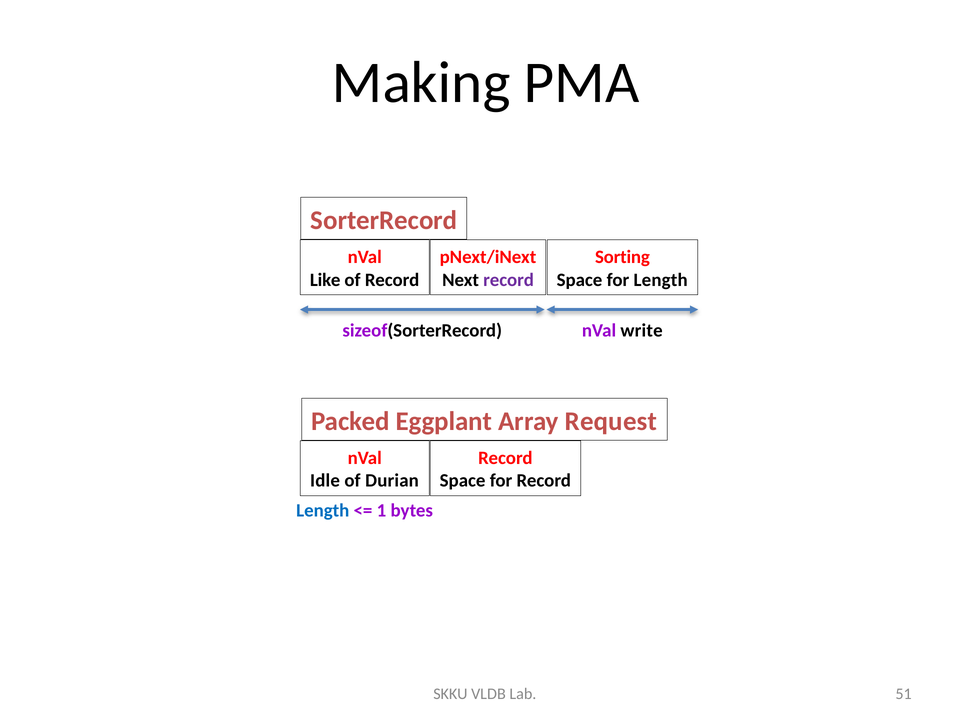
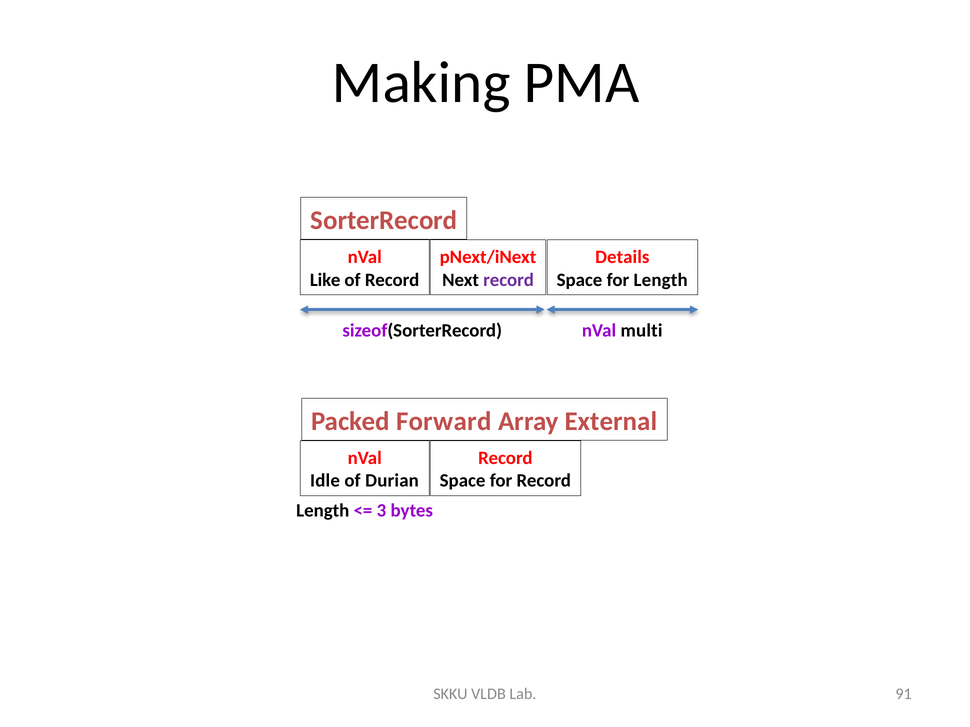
Sorting: Sorting -> Details
write: write -> multi
Eggplant: Eggplant -> Forward
Request: Request -> External
Length at (323, 511) colour: blue -> black
1: 1 -> 3
51: 51 -> 91
